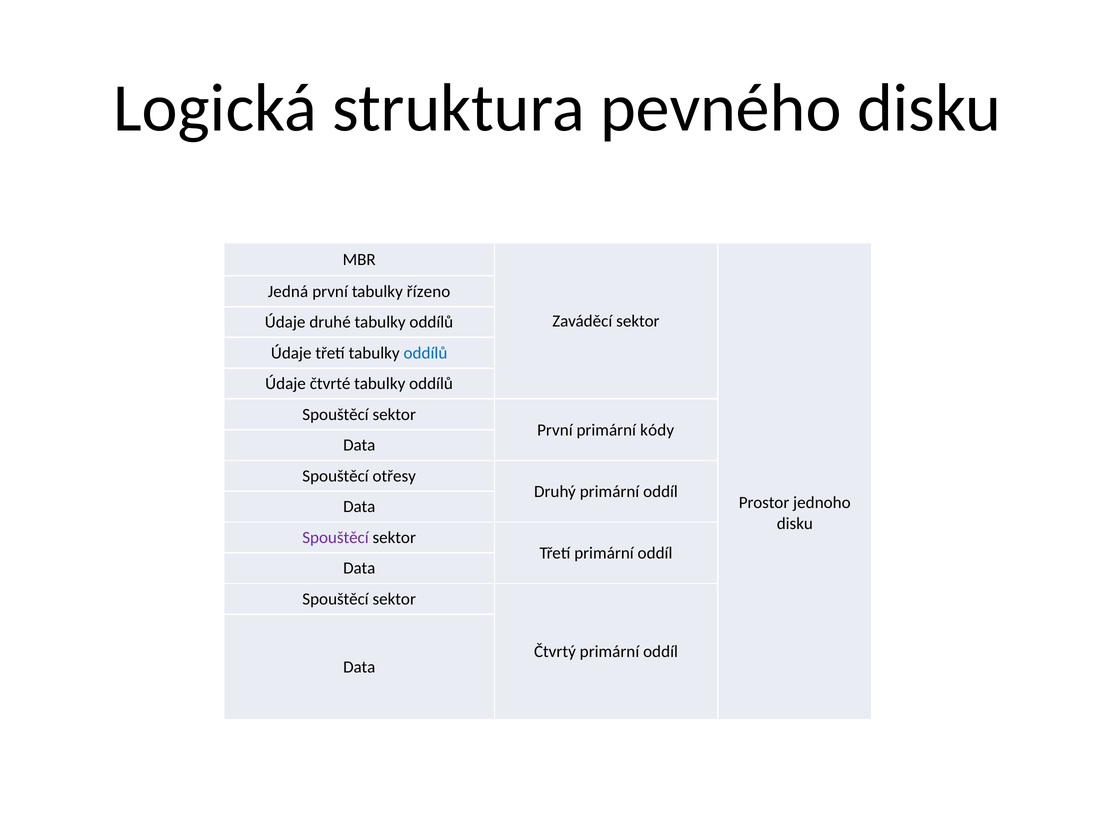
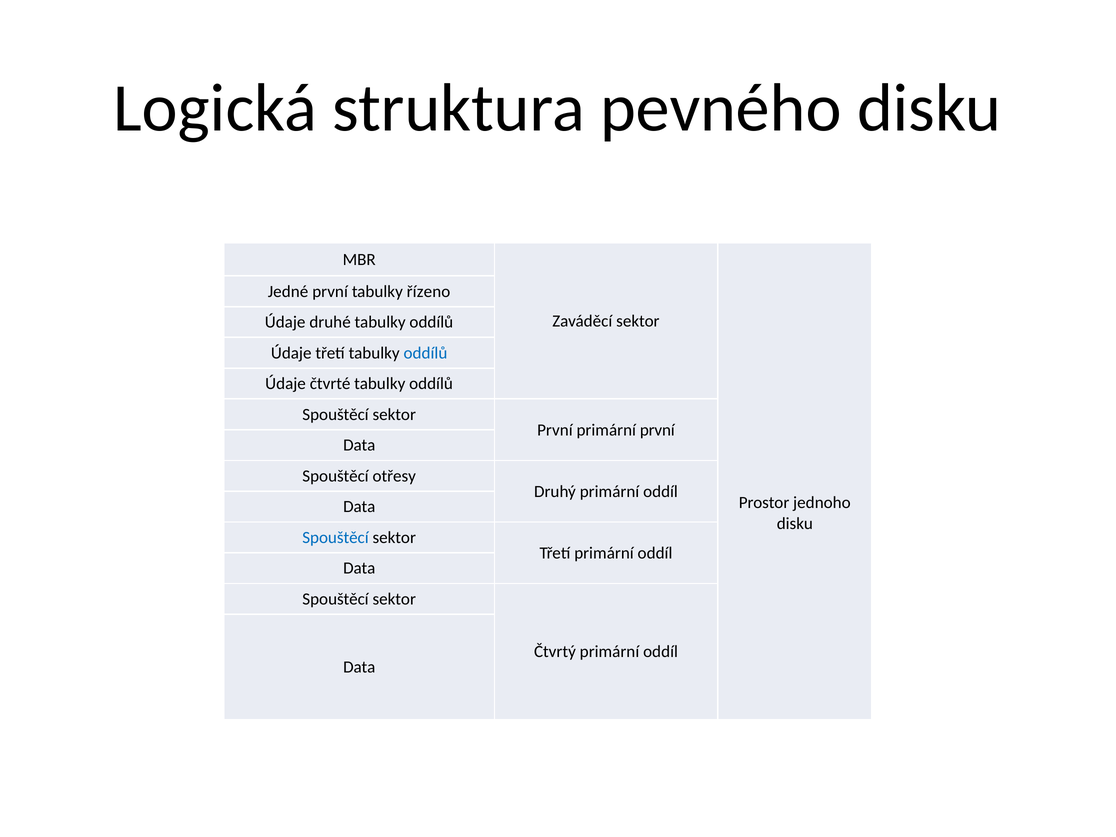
Jedná: Jedná -> Jedné
primární kódy: kódy -> první
Spouštěcí at (336, 538) colour: purple -> blue
